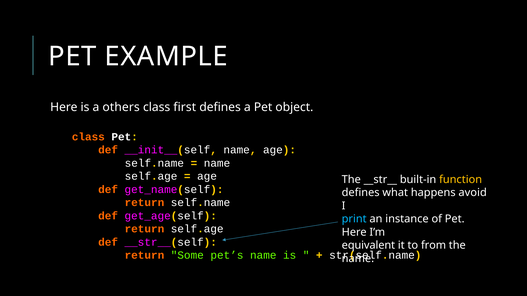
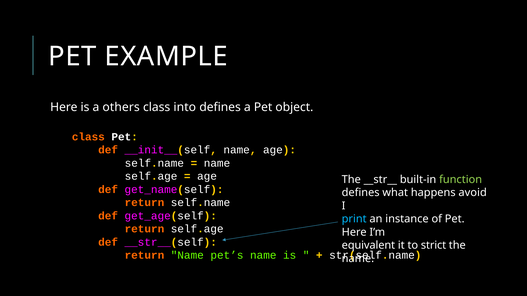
first: first -> into
function colour: yellow -> light green
from: from -> strict
return Some: Some -> Name
